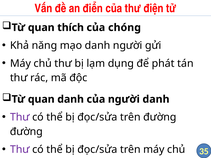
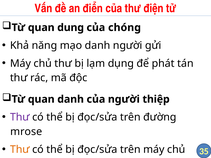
thích: thích -> dụng
người danh: danh -> thiệp
đường at (26, 132): đường -> mrose
Thư at (20, 150) colour: purple -> orange
